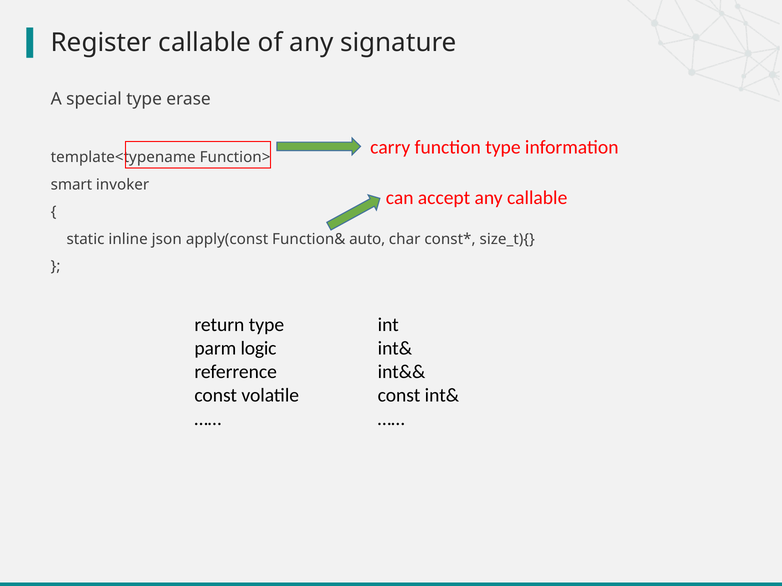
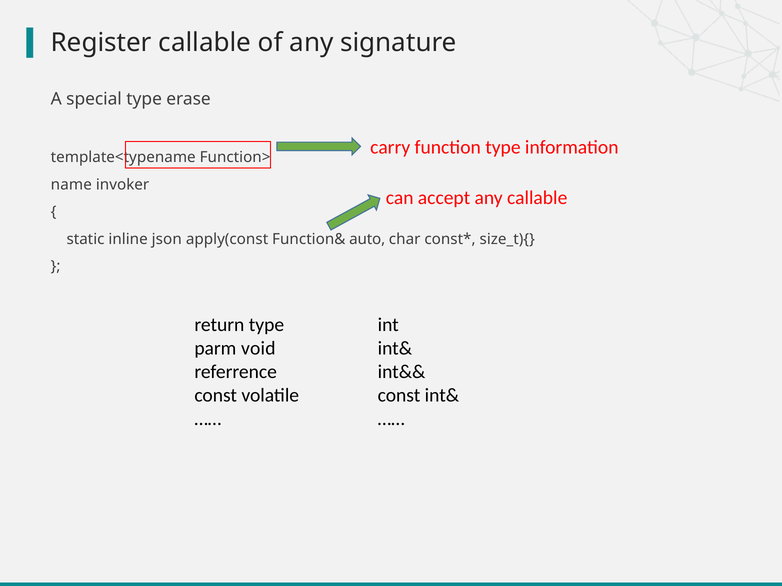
smart: smart -> name
logic: logic -> void
